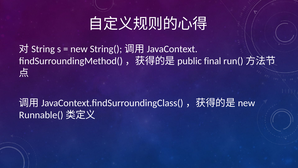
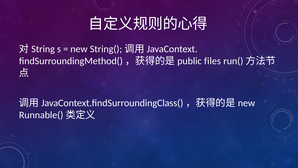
final: final -> files
